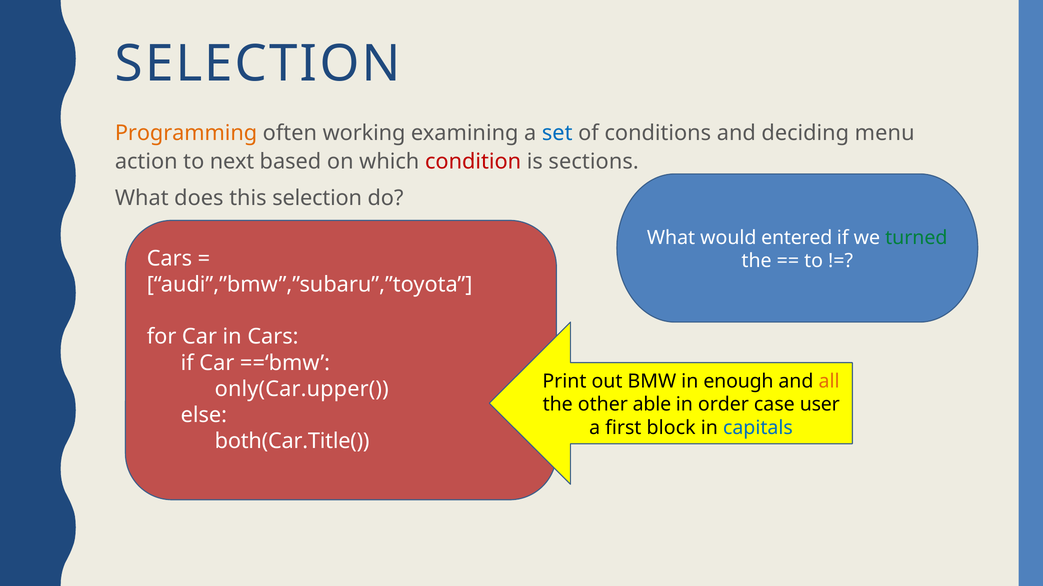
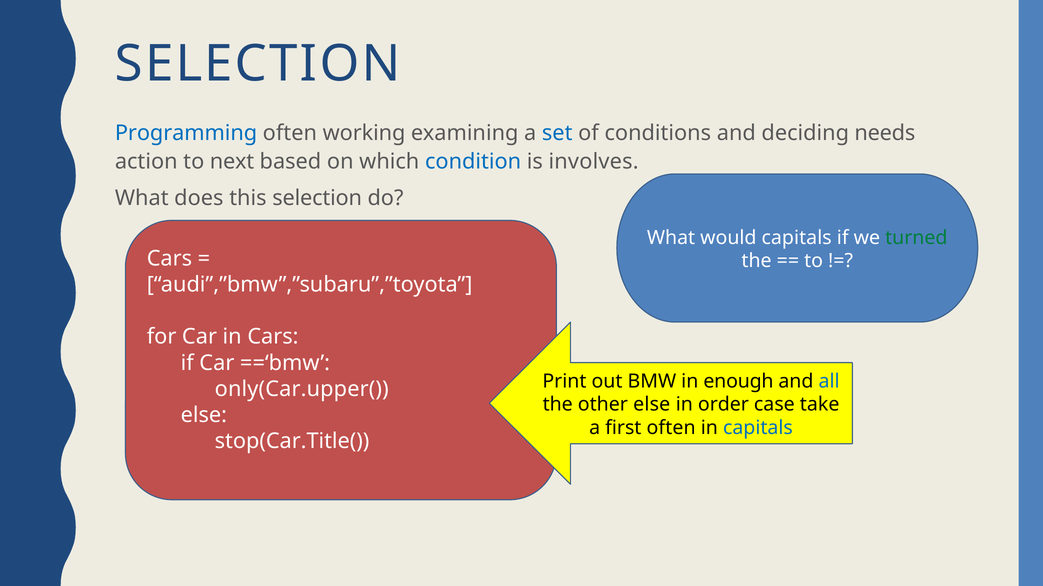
Programming colour: orange -> blue
menu: menu -> needs
condition colour: red -> blue
sections: sections -> involves
would entered: entered -> capitals
all colour: orange -> blue
other able: able -> else
user: user -> take
first block: block -> often
both(Car.Title(: both(Car.Title( -> stop(Car.Title(
